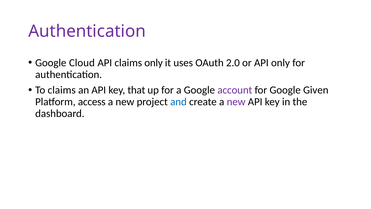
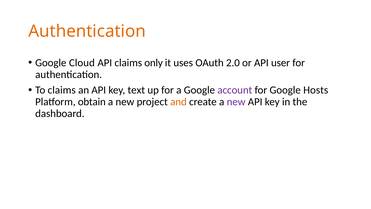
Authentication at (87, 31) colour: purple -> orange
API only: only -> user
that: that -> text
Given: Given -> Hosts
access: access -> obtain
and colour: blue -> orange
